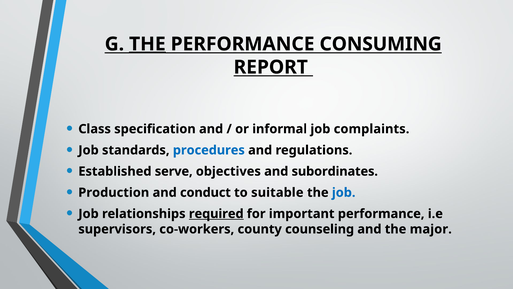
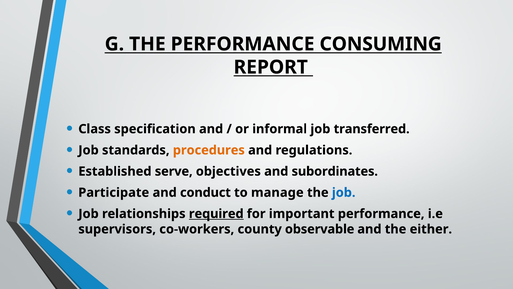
THE at (147, 44) underline: present -> none
complaints: complaints -> transferred
procedures colour: blue -> orange
Production: Production -> Participate
suitable: suitable -> manage
counseling: counseling -> observable
major: major -> either
